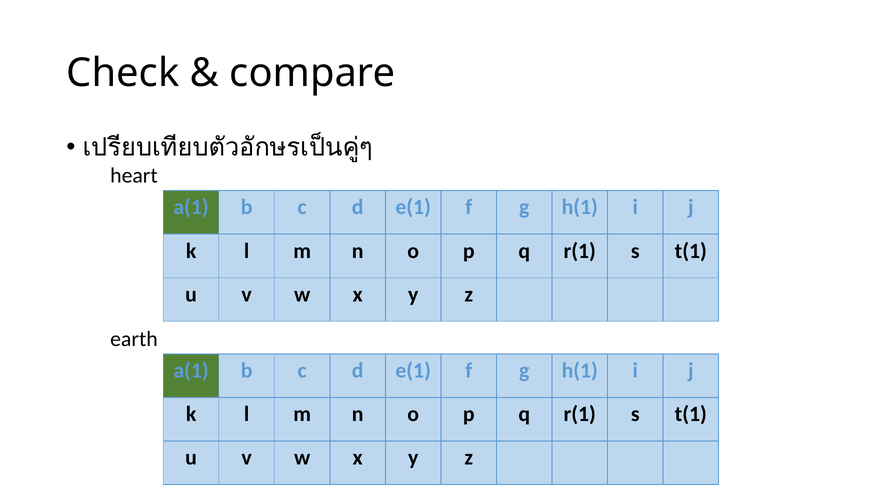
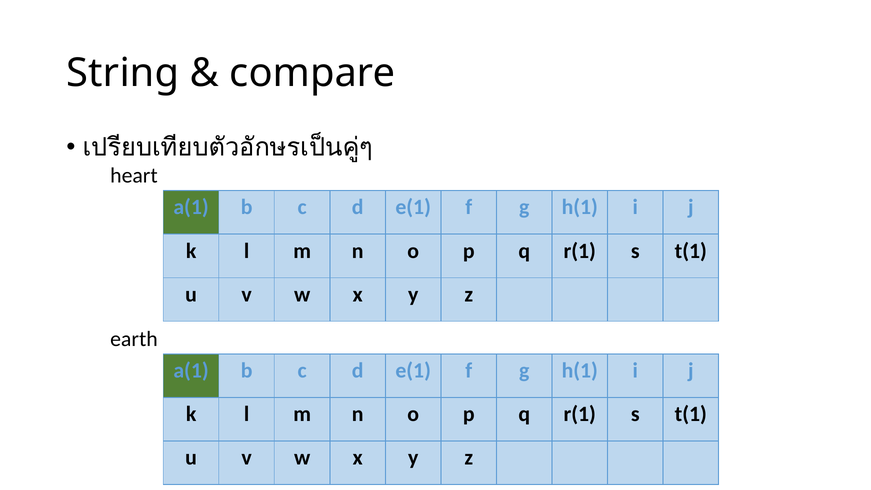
Check: Check -> String
